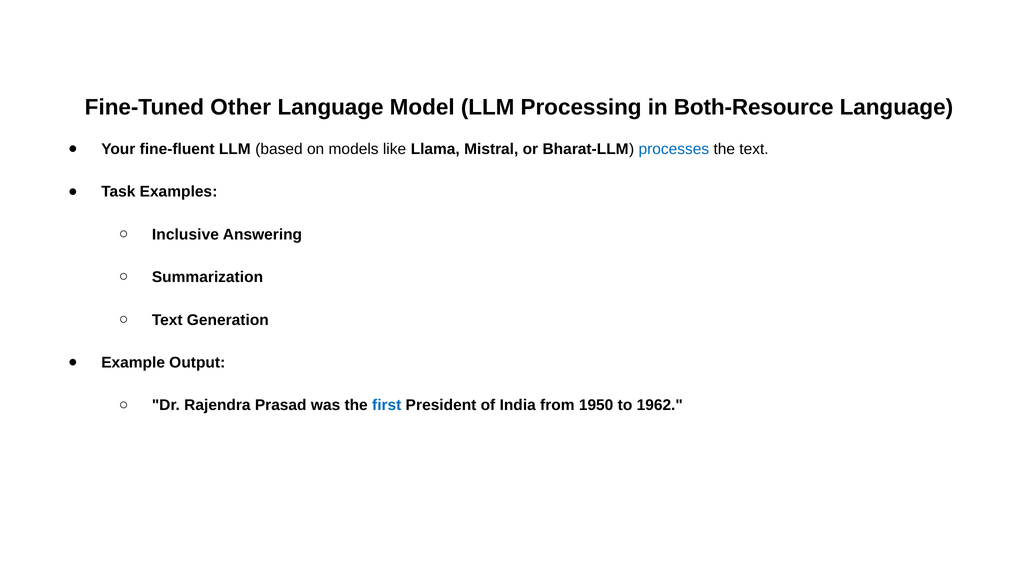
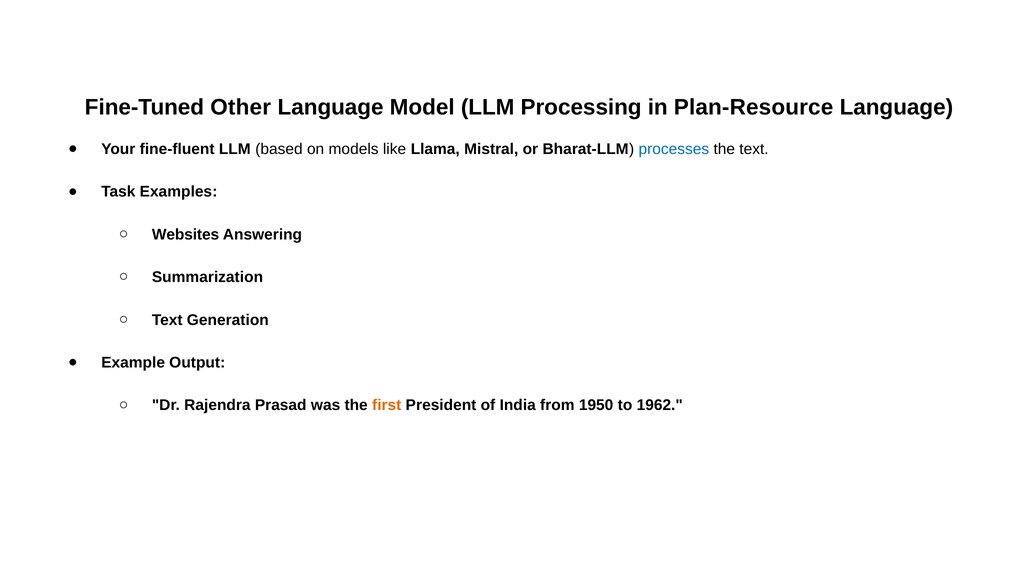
Both-Resource: Both-Resource -> Plan-Resource
Inclusive: Inclusive -> Websites
first colour: blue -> orange
